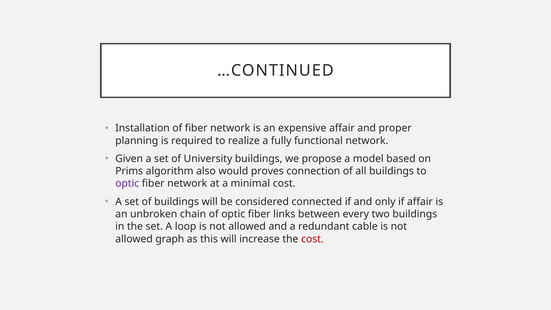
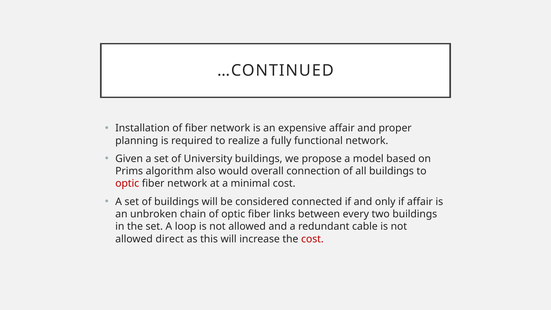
proves: proves -> overall
optic at (127, 184) colour: purple -> red
graph: graph -> direct
